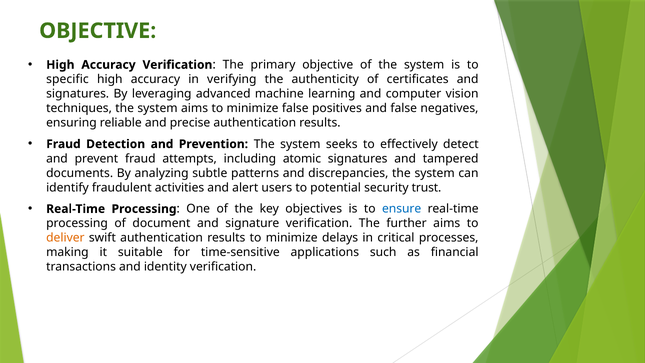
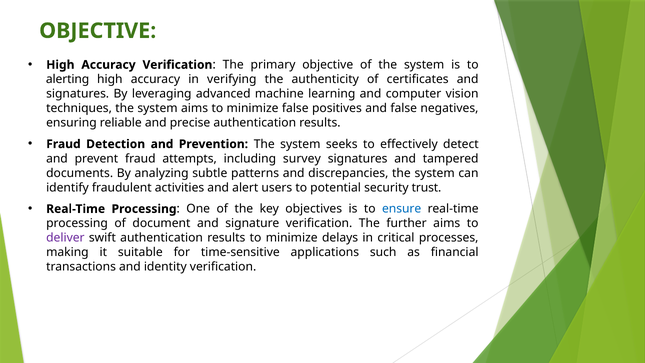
specific: specific -> alerting
atomic: atomic -> survey
deliver colour: orange -> purple
